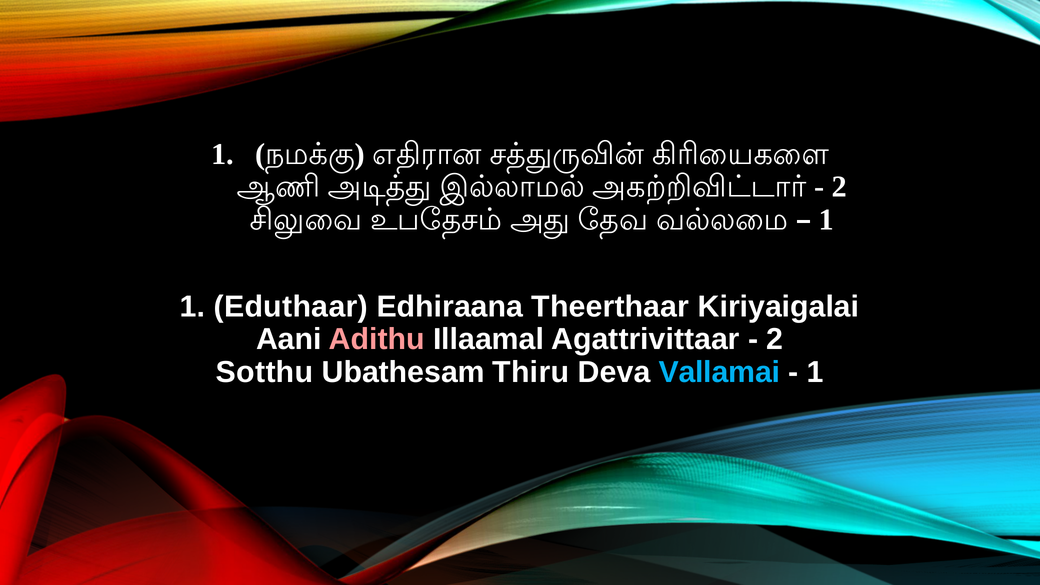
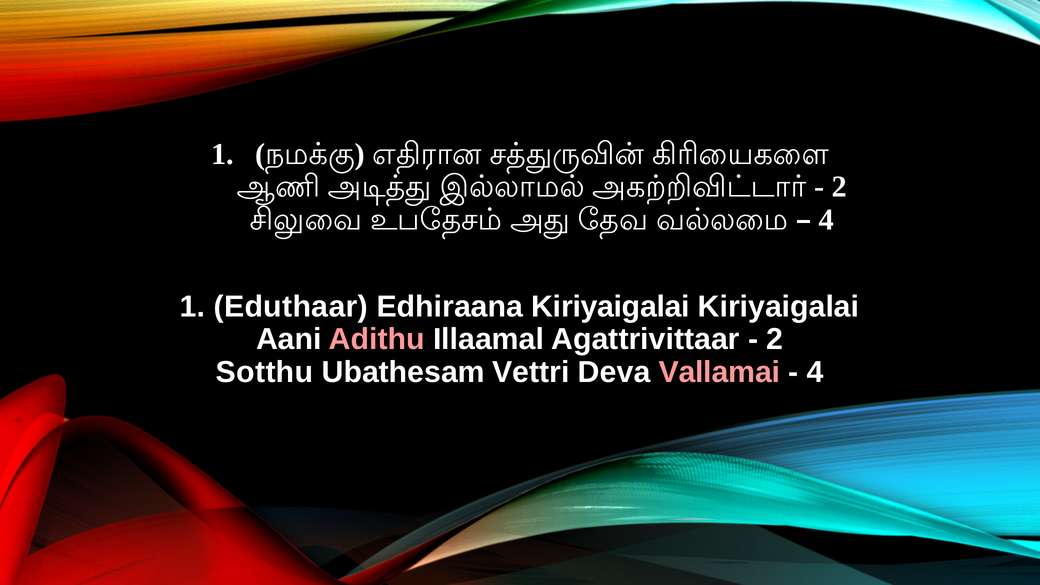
1 at (827, 220): 1 -> 4
Edhiraana Theerthaar: Theerthaar -> Kiriyaigalai
Thiru: Thiru -> Vettri
Vallamai colour: light blue -> pink
1 at (815, 372): 1 -> 4
